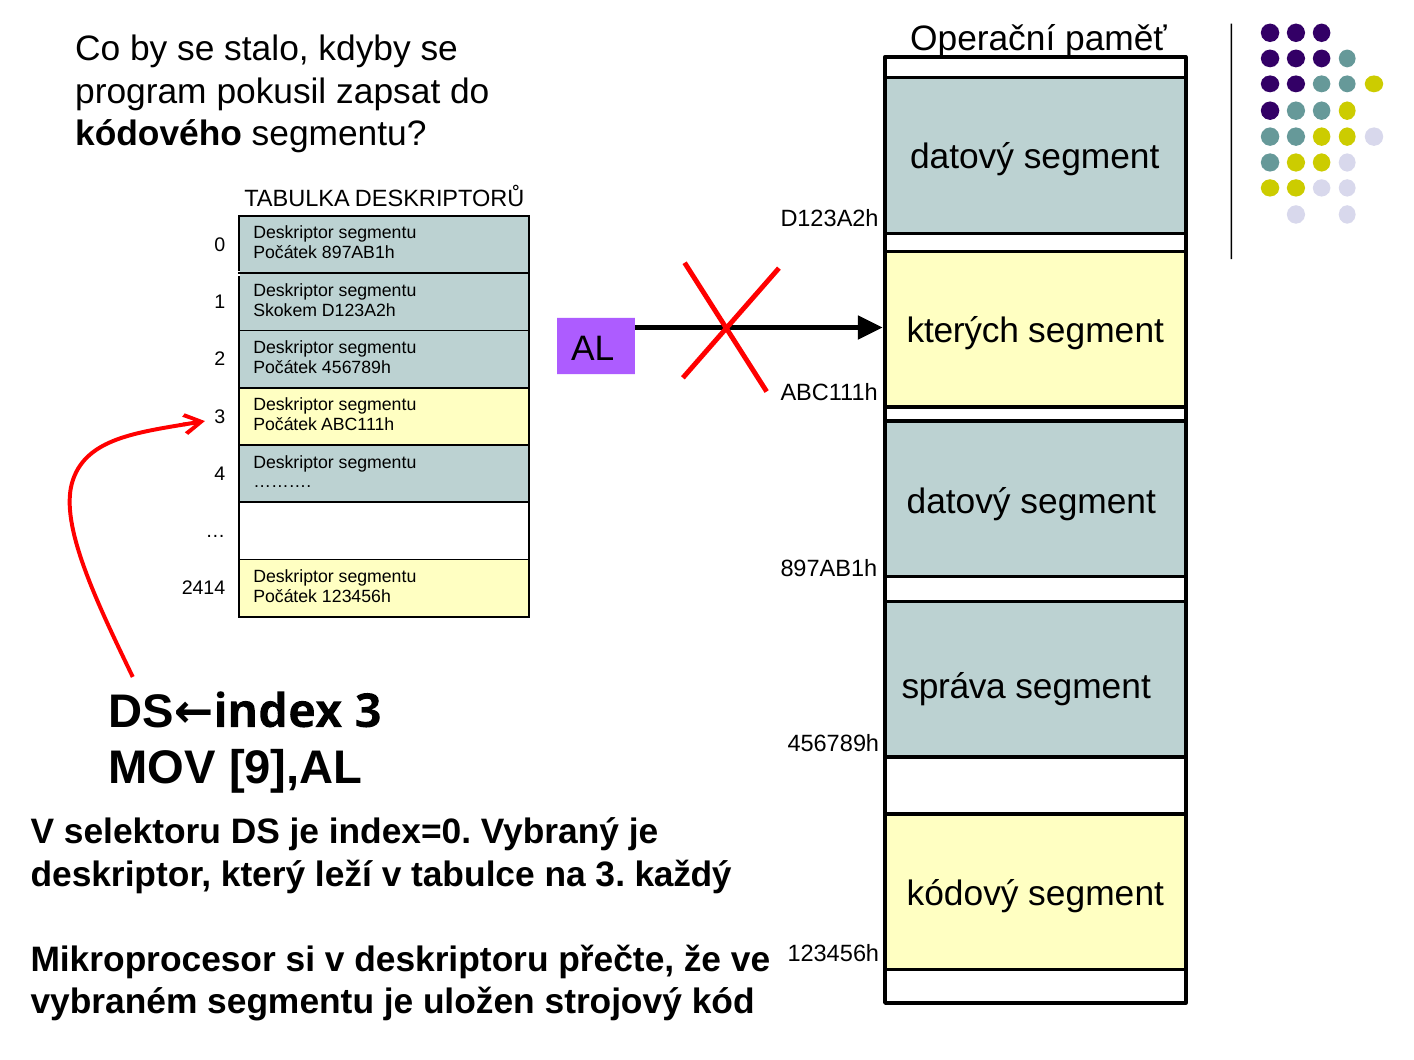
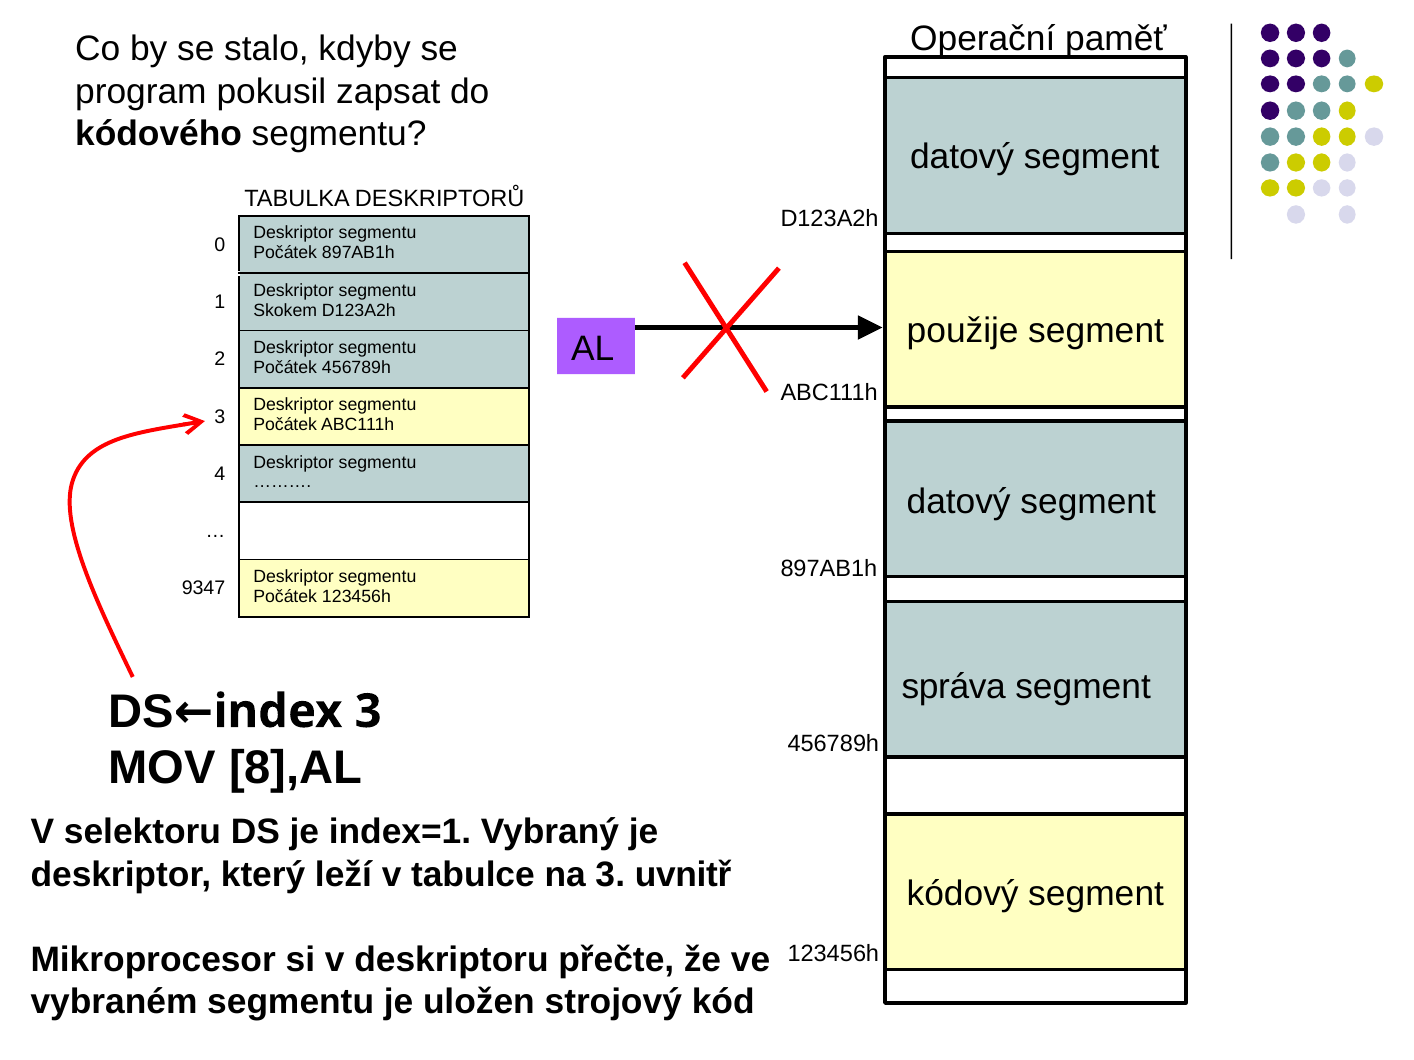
kterých: kterých -> použije
2414: 2414 -> 9347
9],AL: 9],AL -> 8],AL
index=0: index=0 -> index=1
každý: každý -> uvnitř
